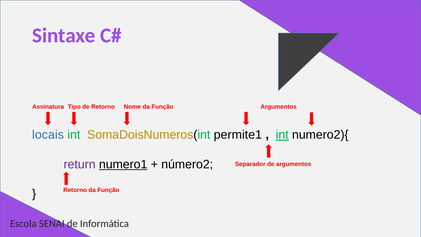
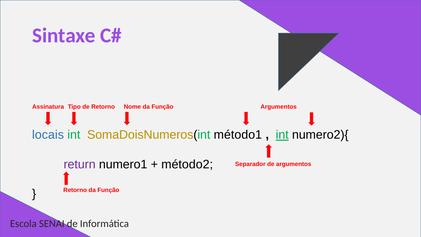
permite1: permite1 -> método1
numero1 underline: present -> none
número2: número2 -> método2
